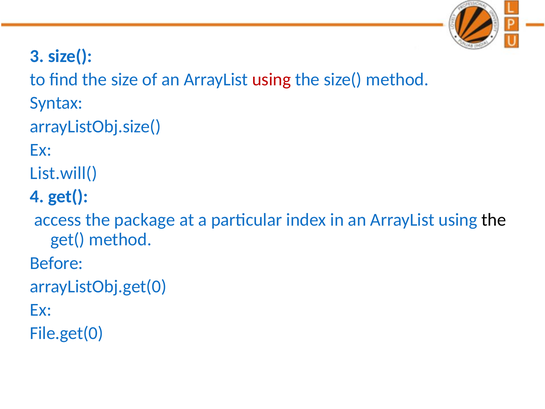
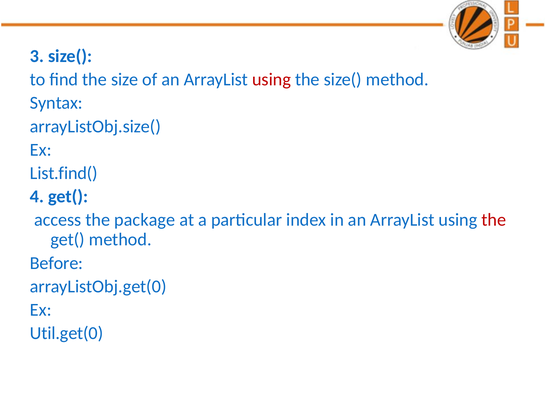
List.will(: List.will( -> List.find(
the at (494, 220) colour: black -> red
File.get(0: File.get(0 -> Util.get(0
